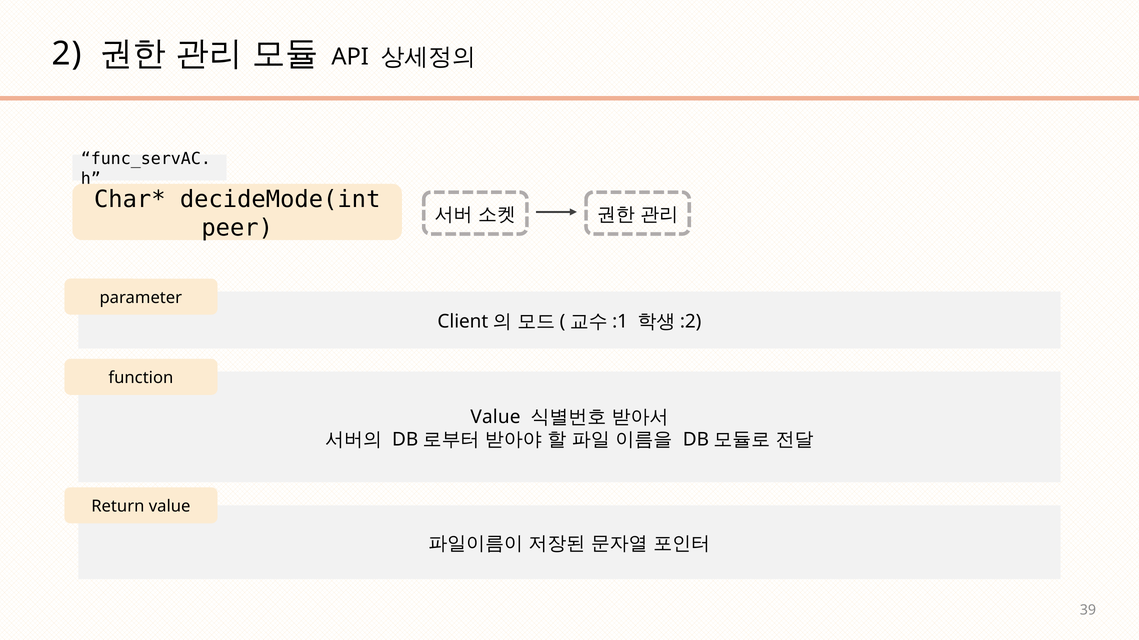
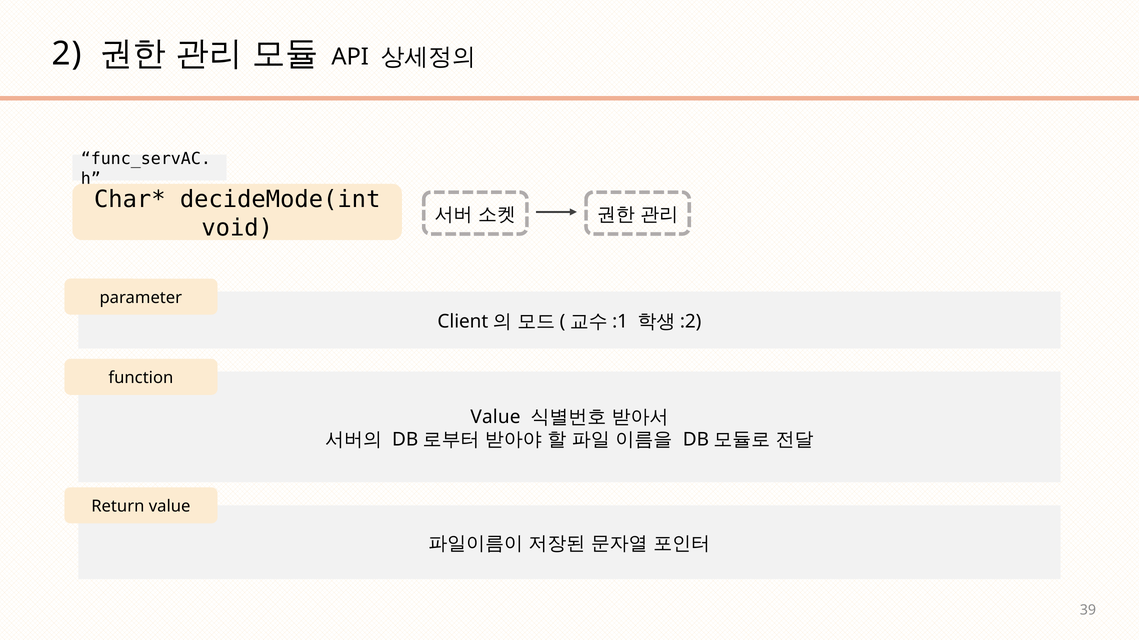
peer: peer -> void
